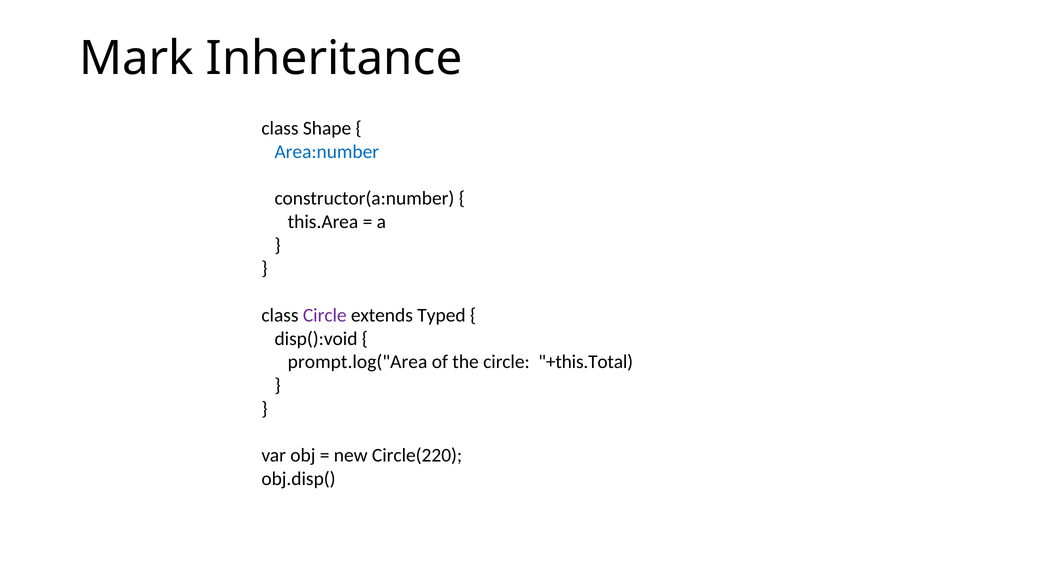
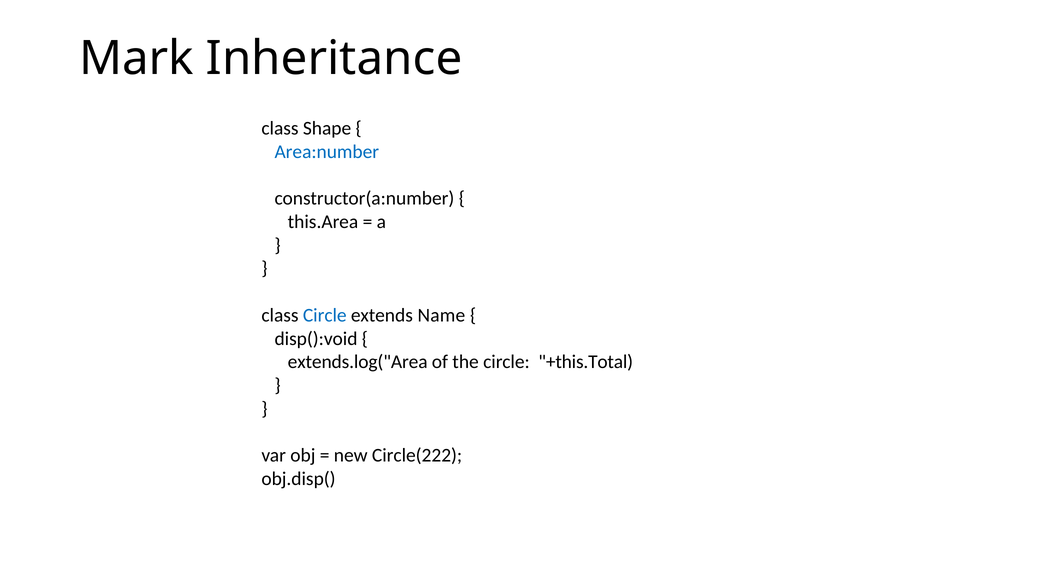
Circle at (325, 315) colour: purple -> blue
Typed: Typed -> Name
prompt.log("Area: prompt.log("Area -> extends.log("Area
Circle(220: Circle(220 -> Circle(222
